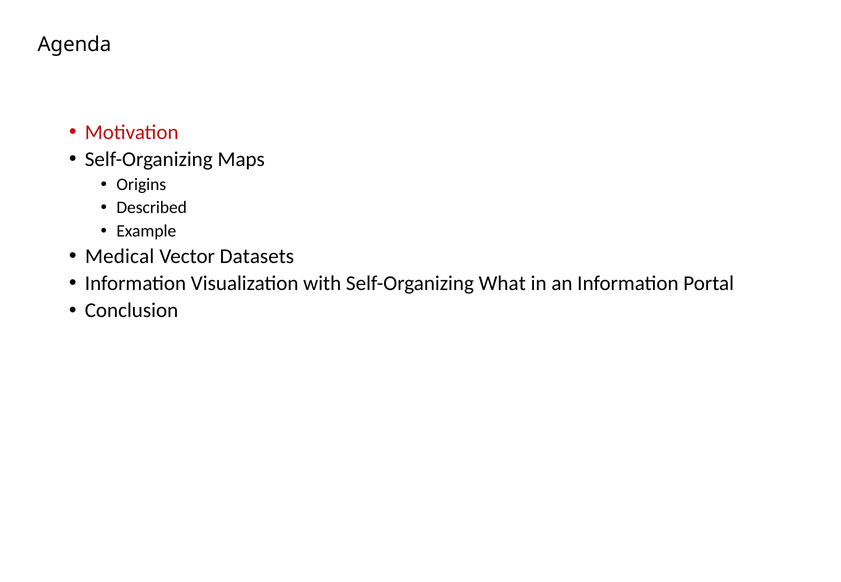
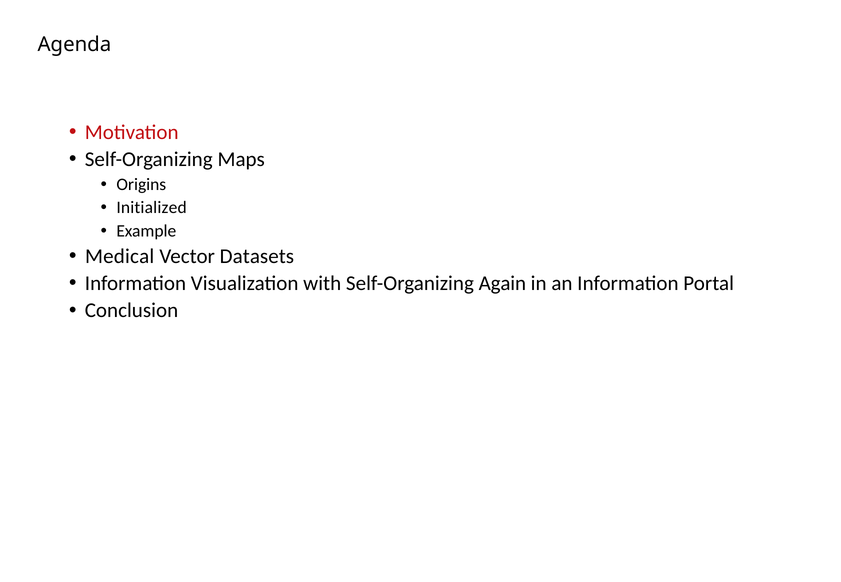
Described: Described -> Initialized
What: What -> Again
